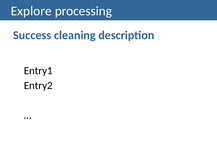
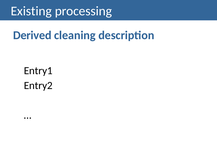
Explore: Explore -> Existing
Success: Success -> Derived
